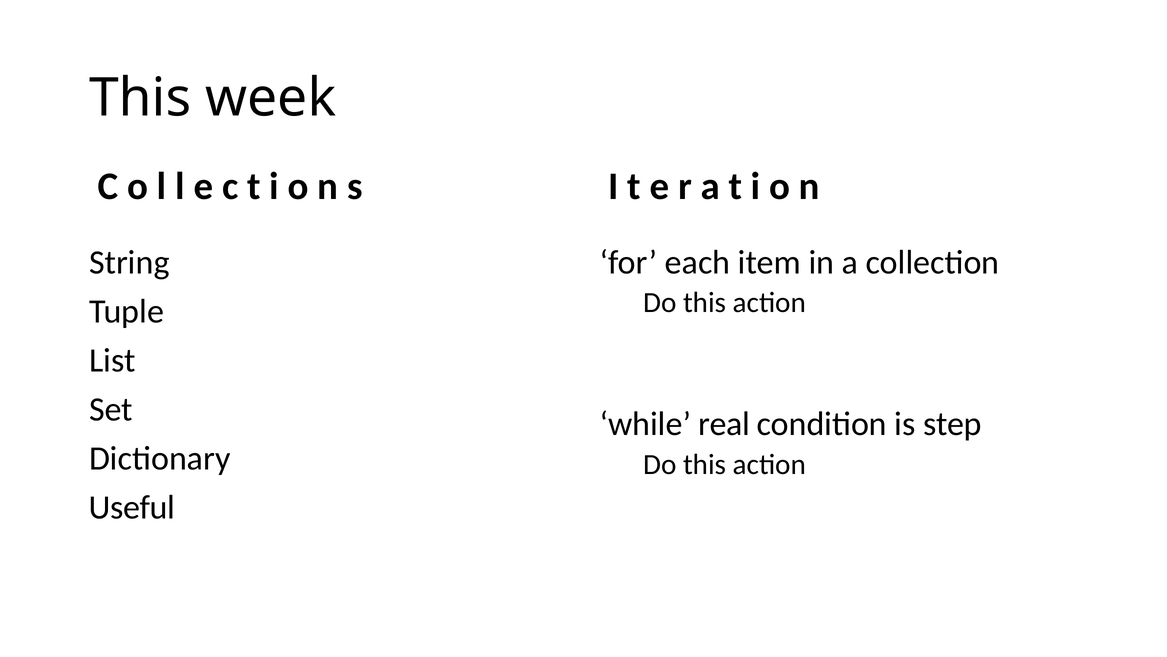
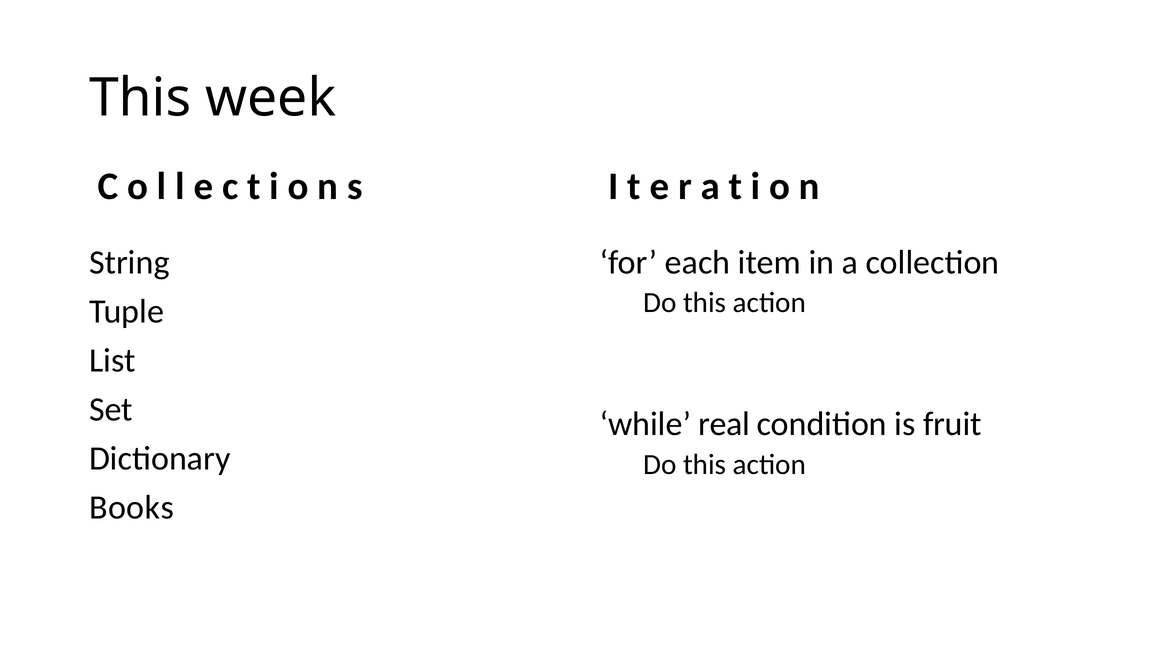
step: step -> fruit
Useful: Useful -> Books
